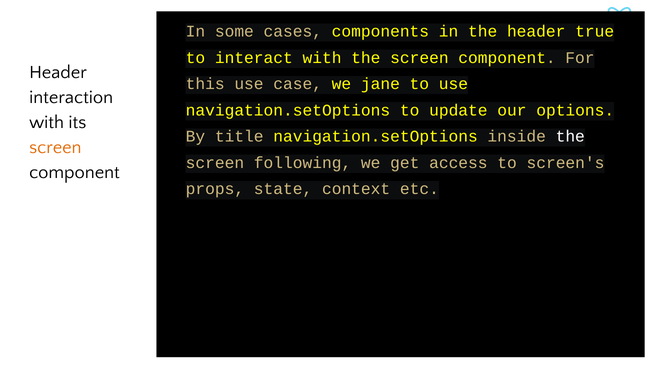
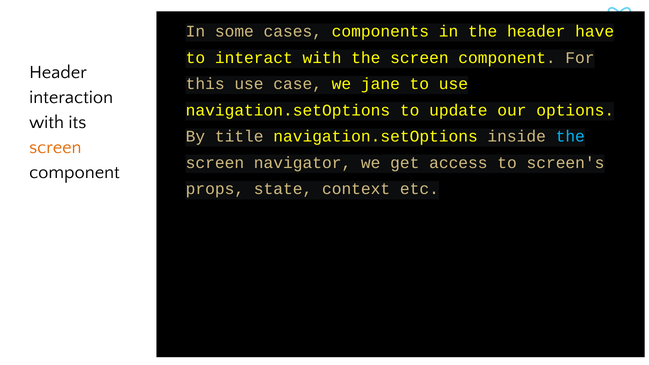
true: true -> have
the at (570, 137) colour: white -> light blue
following: following -> navigator
